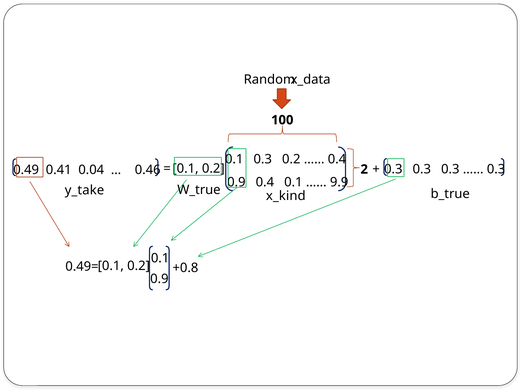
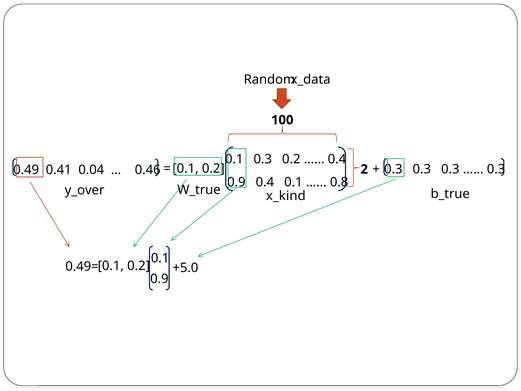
9.9: 9.9 -> 0.8
y_take: y_take -> y_over
+0.8: +0.8 -> +5.0
